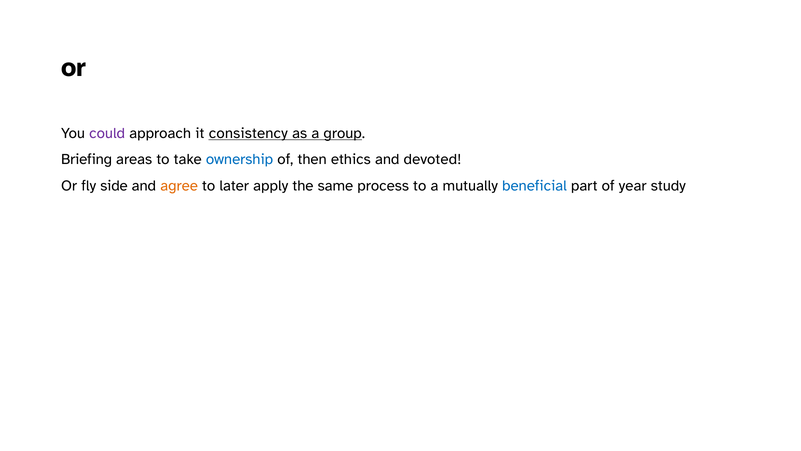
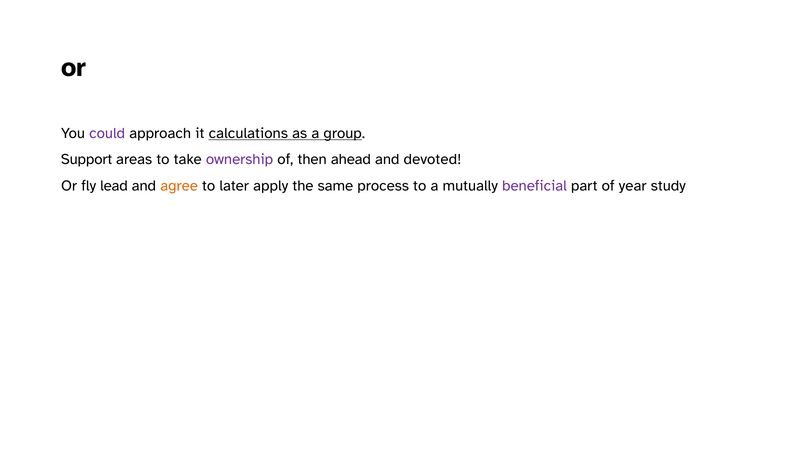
consistency: consistency -> calculations
Briefing: Briefing -> Support
ownership colour: blue -> purple
ethics: ethics -> ahead
side: side -> lead
beneficial colour: blue -> purple
